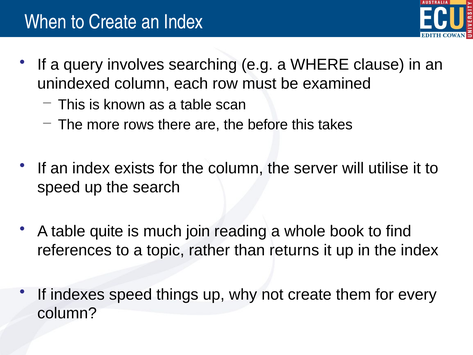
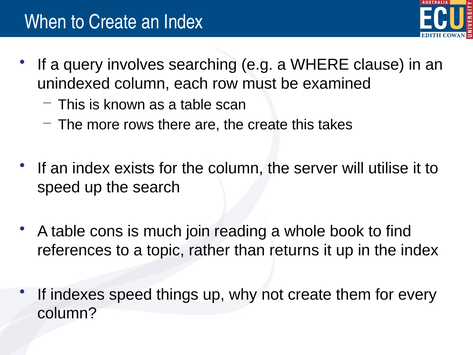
the before: before -> create
quite: quite -> cons
